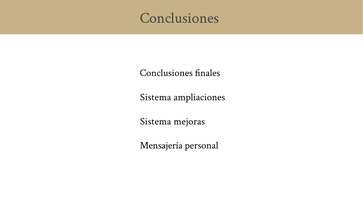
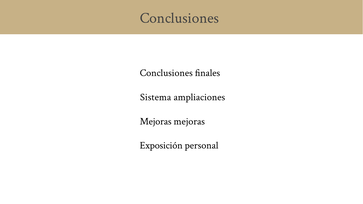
Sistema at (156, 121): Sistema -> Mejoras
Mensajería: Mensajería -> Exposición
